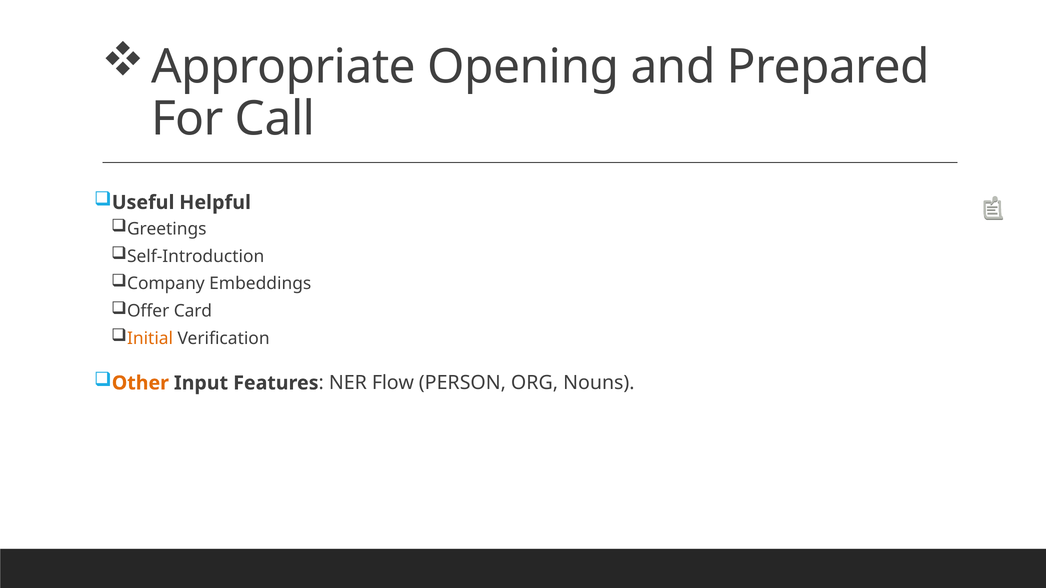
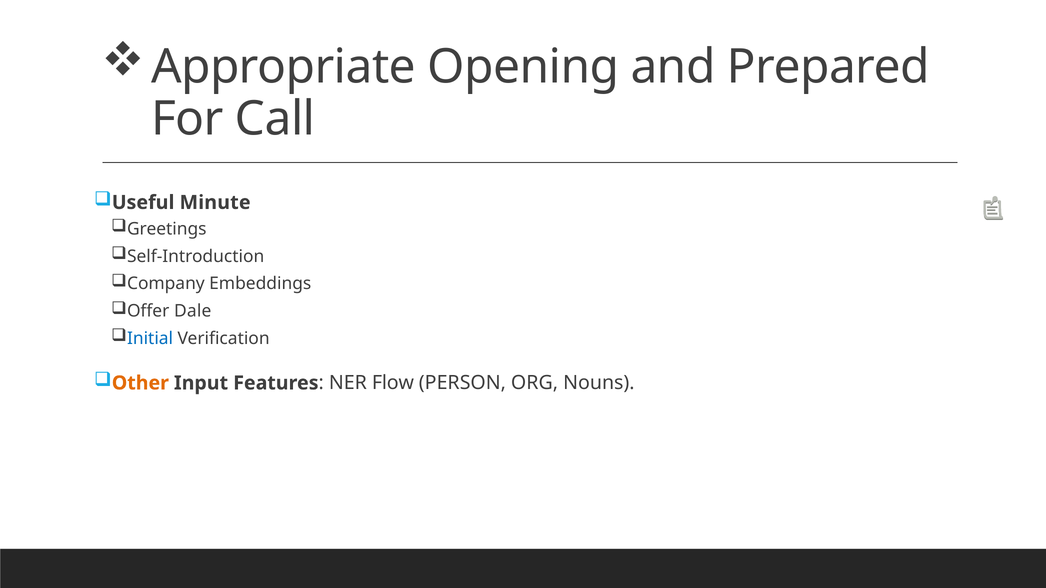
Helpful: Helpful -> Minute
Card: Card -> Dale
Initial colour: orange -> blue
